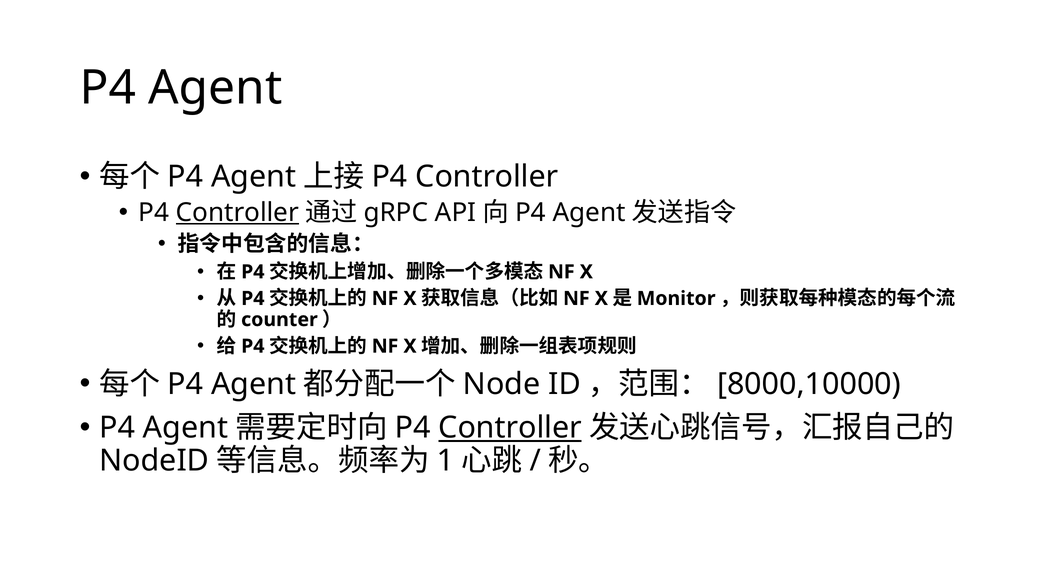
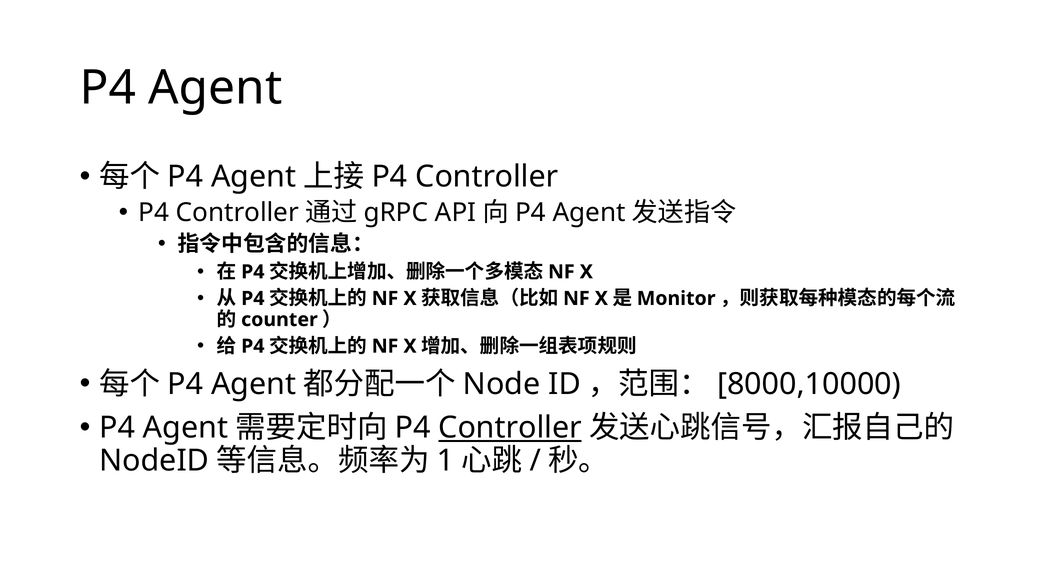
Controller at (237, 213) underline: present -> none
